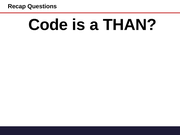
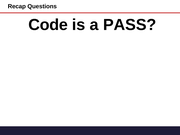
THAN: THAN -> PASS
